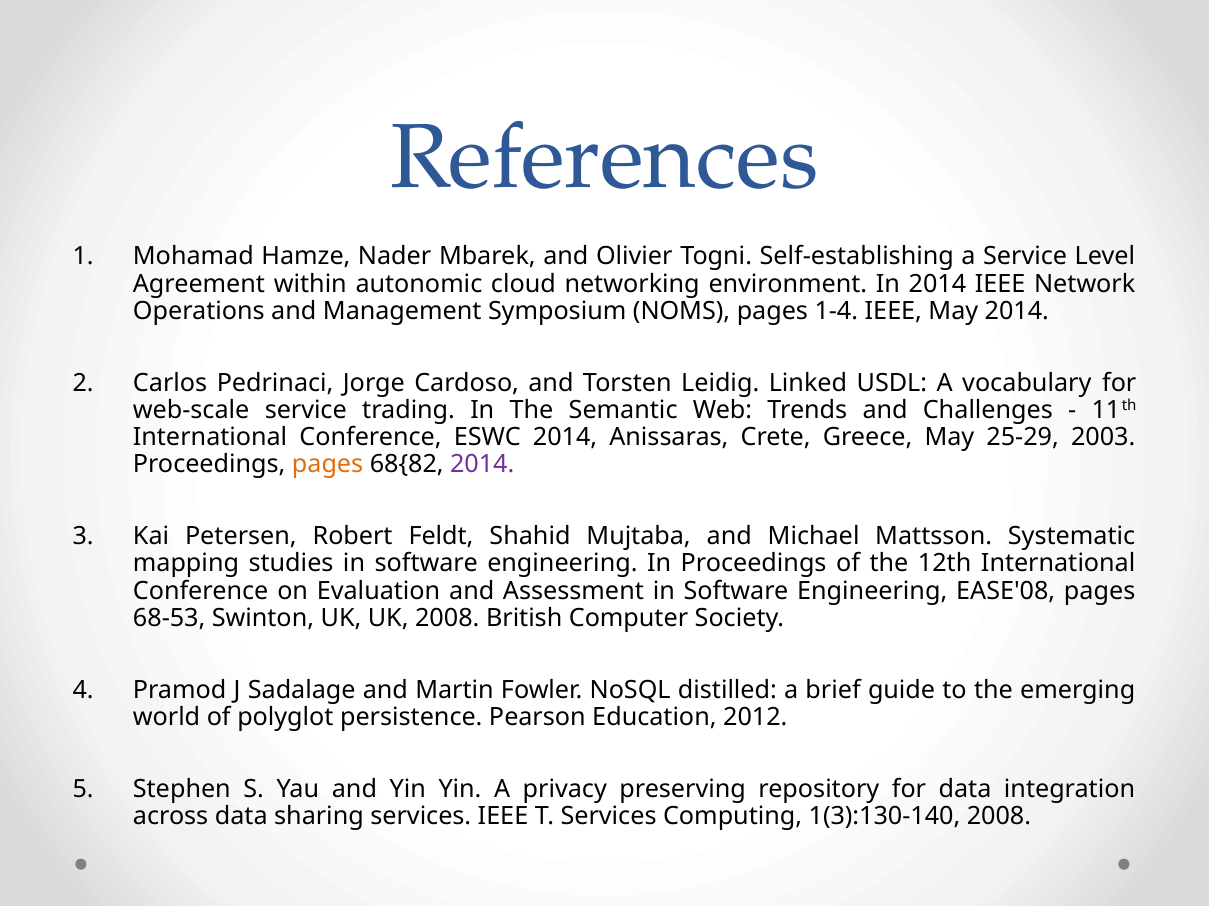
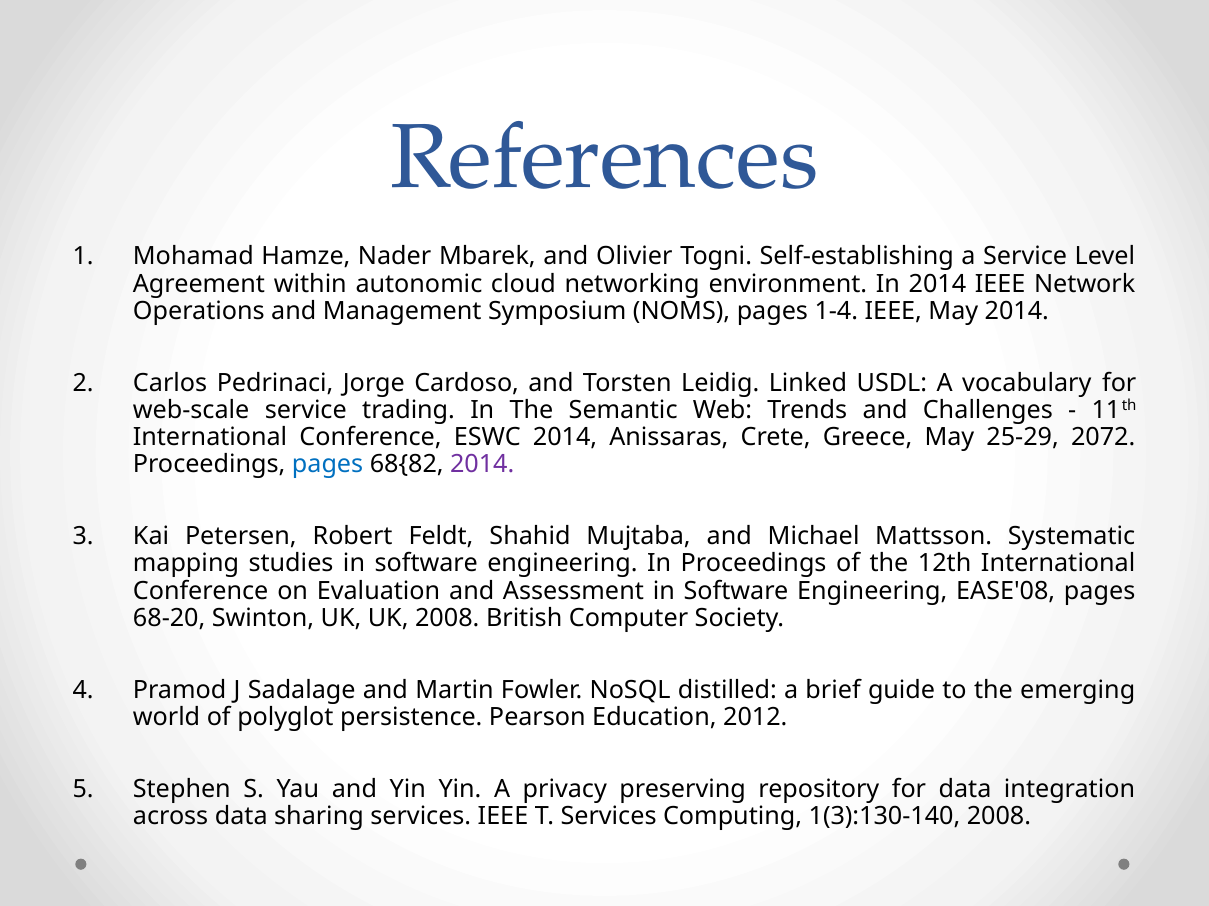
2003: 2003 -> 2072
pages at (328, 465) colour: orange -> blue
68-53: 68-53 -> 68-20
